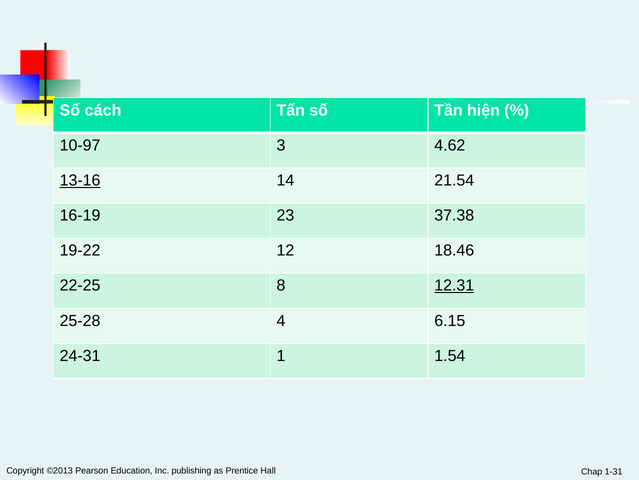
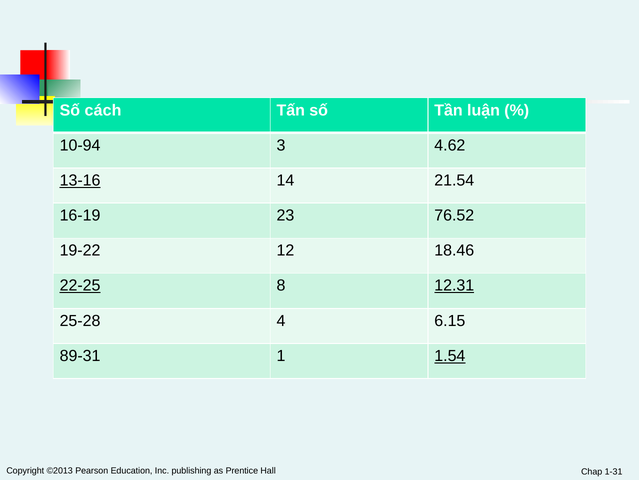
hiện: hiện -> luận
10-97: 10-97 -> 10-94
37.38: 37.38 -> 76.52
22-25 underline: none -> present
24-31: 24-31 -> 89-31
1.54 underline: none -> present
